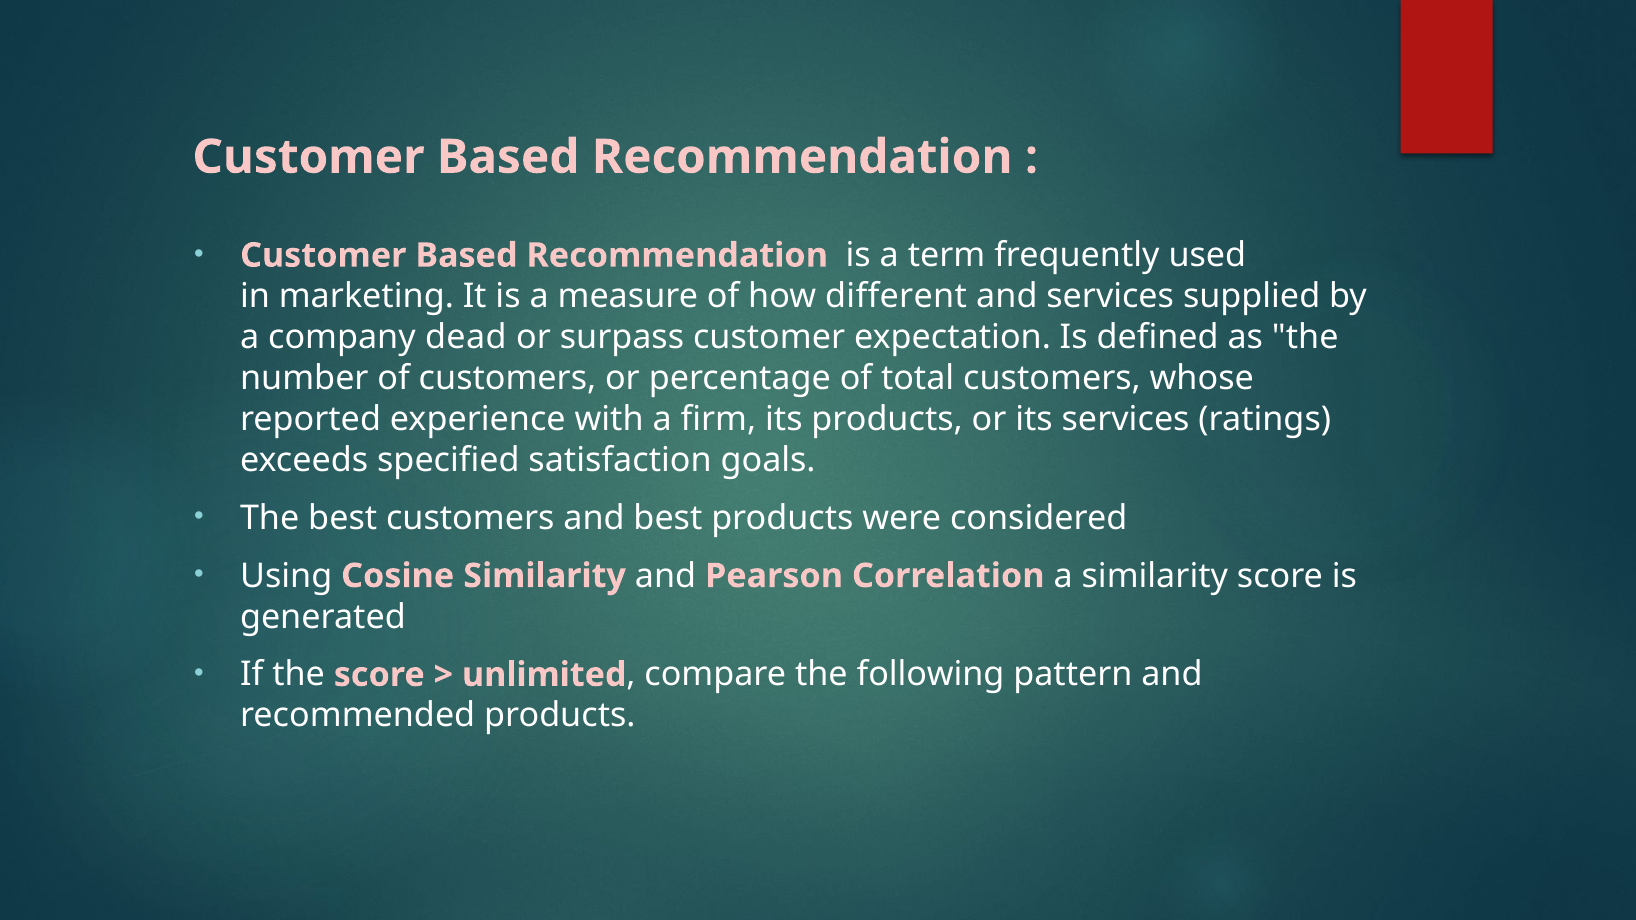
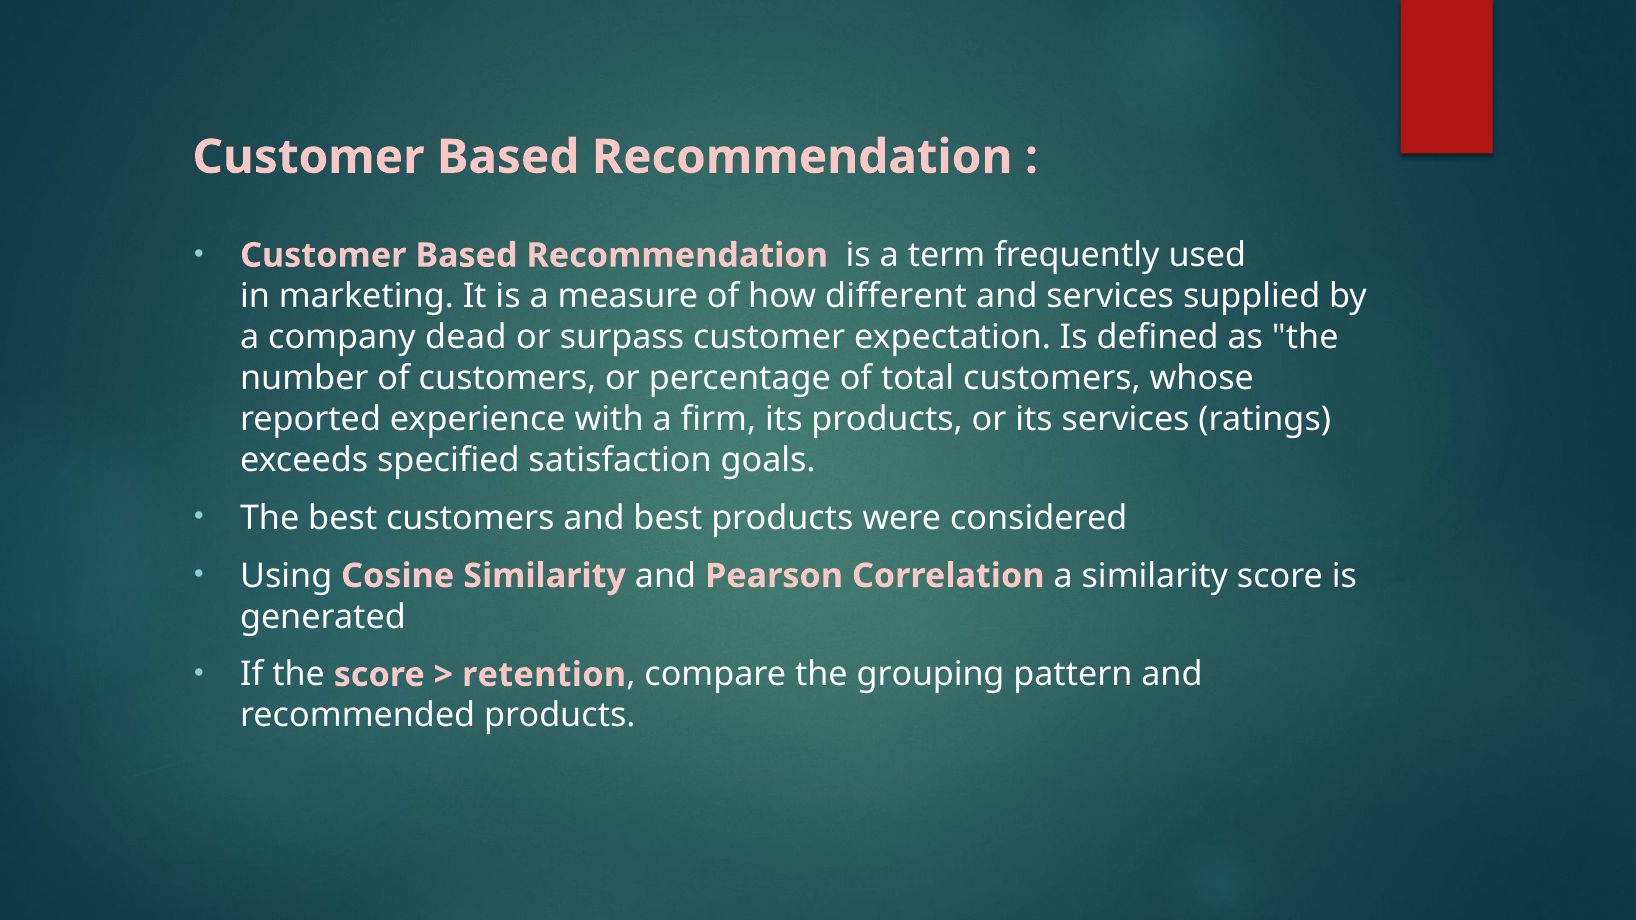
unlimited: unlimited -> retention
following: following -> grouping
